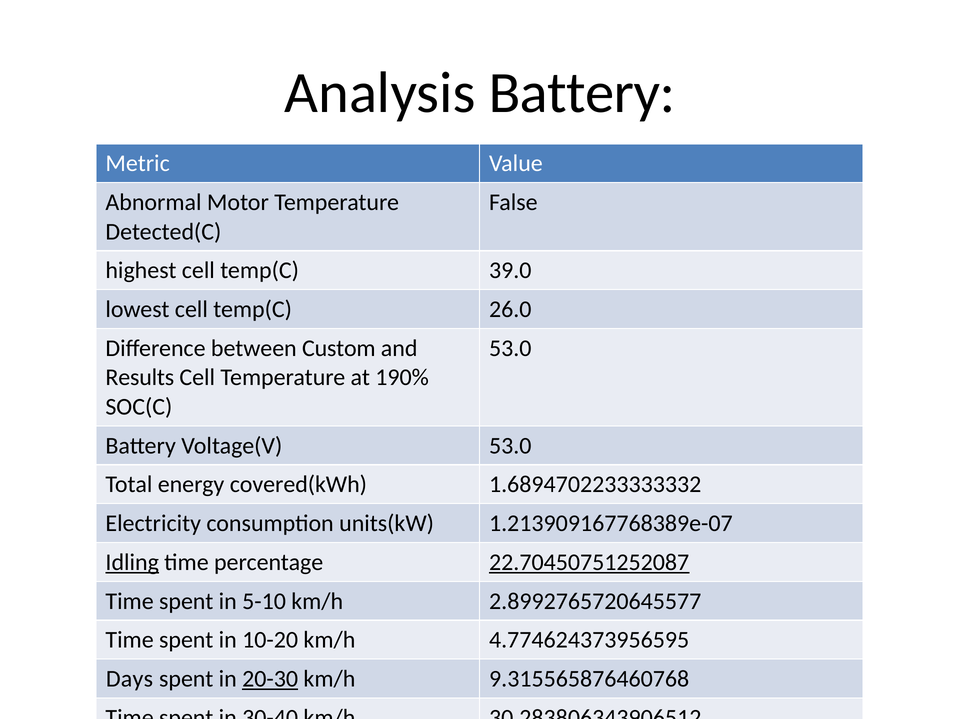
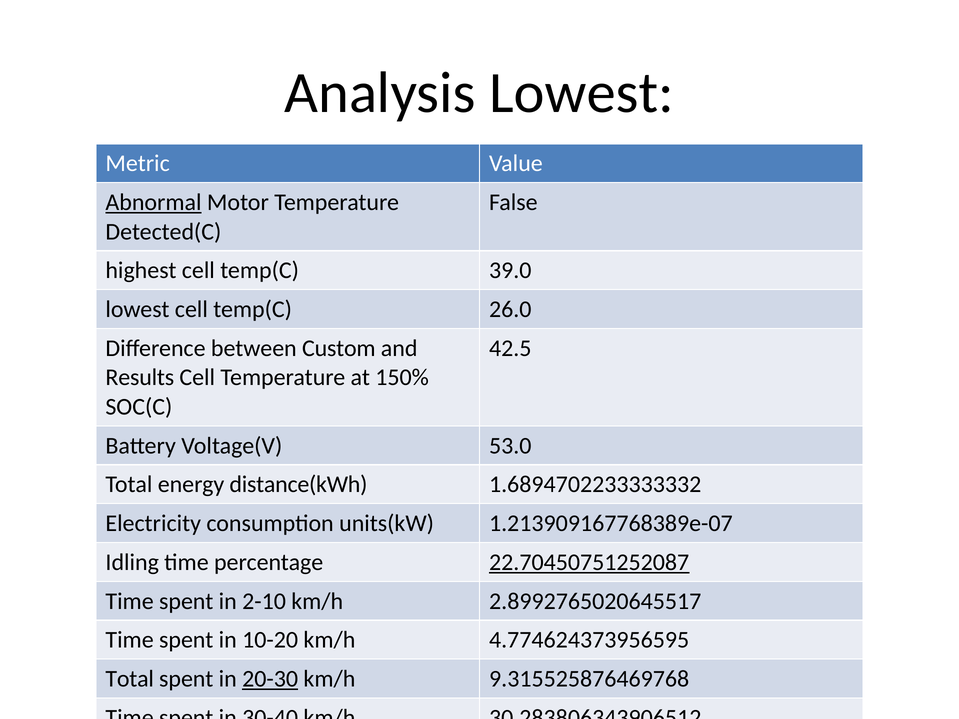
Analysis Battery: Battery -> Lowest
Abnormal underline: none -> present
53.0 at (510, 348): 53.0 -> 42.5
190%: 190% -> 150%
covered(kWh: covered(kWh -> distance(kWh
Idling underline: present -> none
5-10: 5-10 -> 2-10
2.8992765720645577: 2.8992765720645577 -> 2.8992765020645517
Days at (129, 679): Days -> Total
9.315565876460768: 9.315565876460768 -> 9.315525876469768
